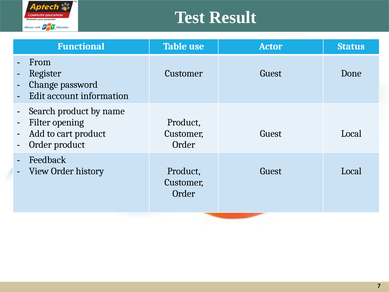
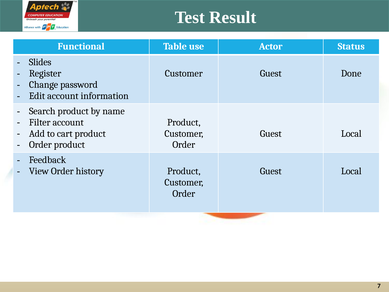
From: From -> Slides
Filter opening: opening -> account
